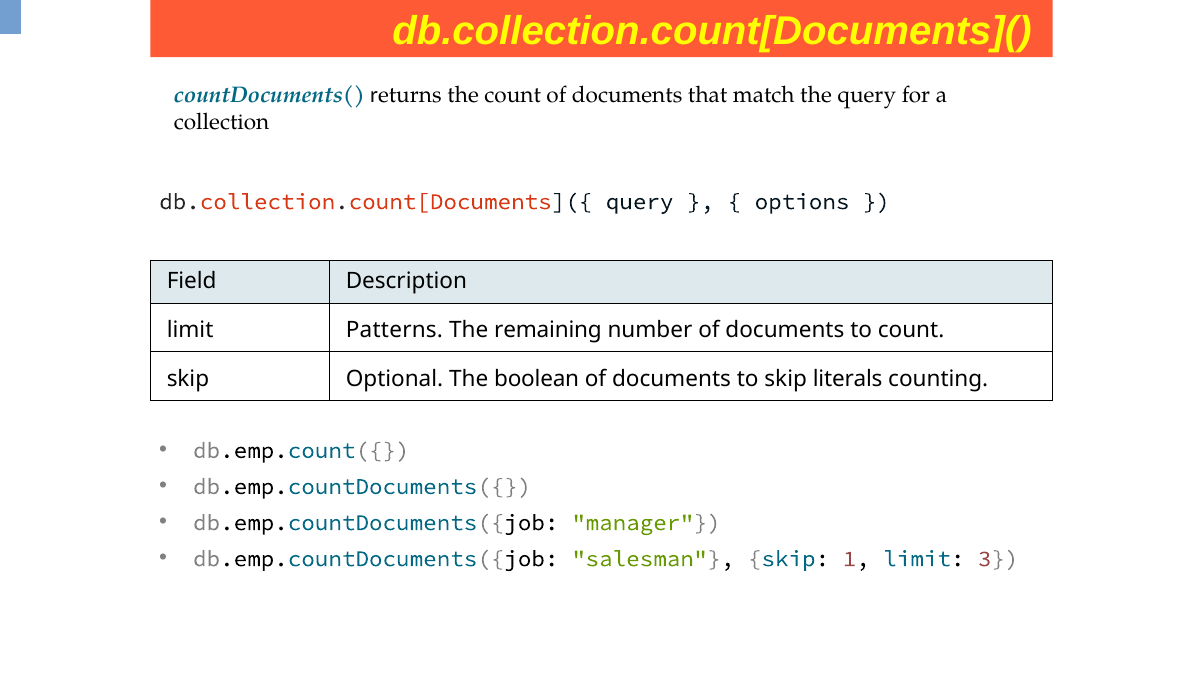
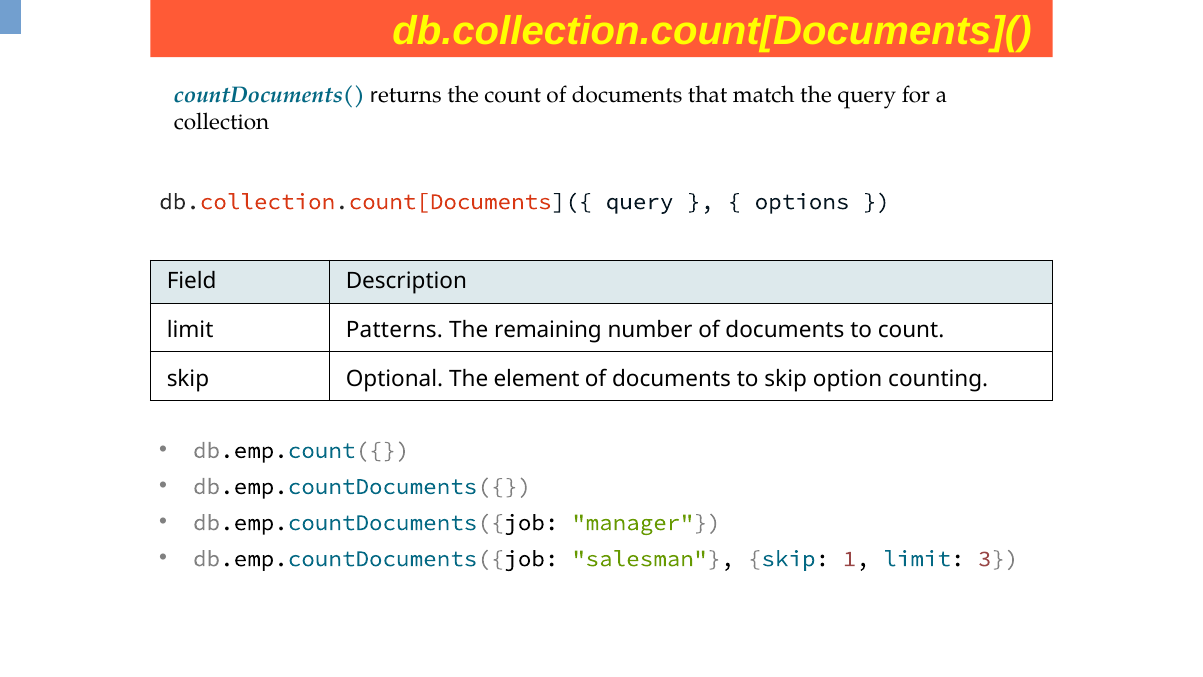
boolean: boolean -> element
literals: literals -> option
